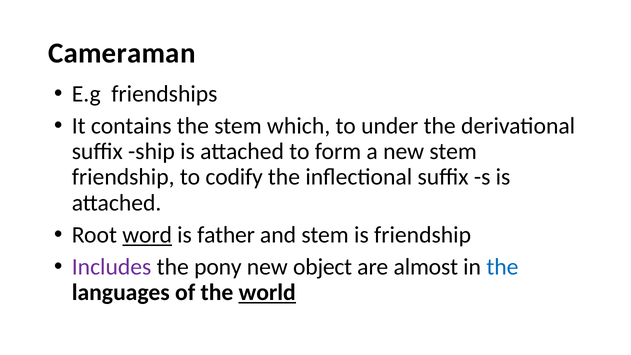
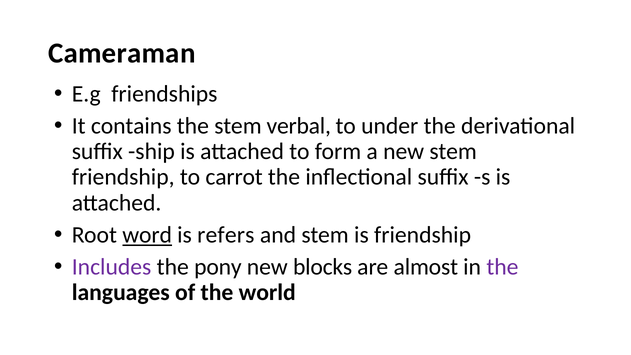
which: which -> verbal
codify: codify -> carrot
father: father -> refers
object: object -> blocks
the at (502, 267) colour: blue -> purple
world underline: present -> none
